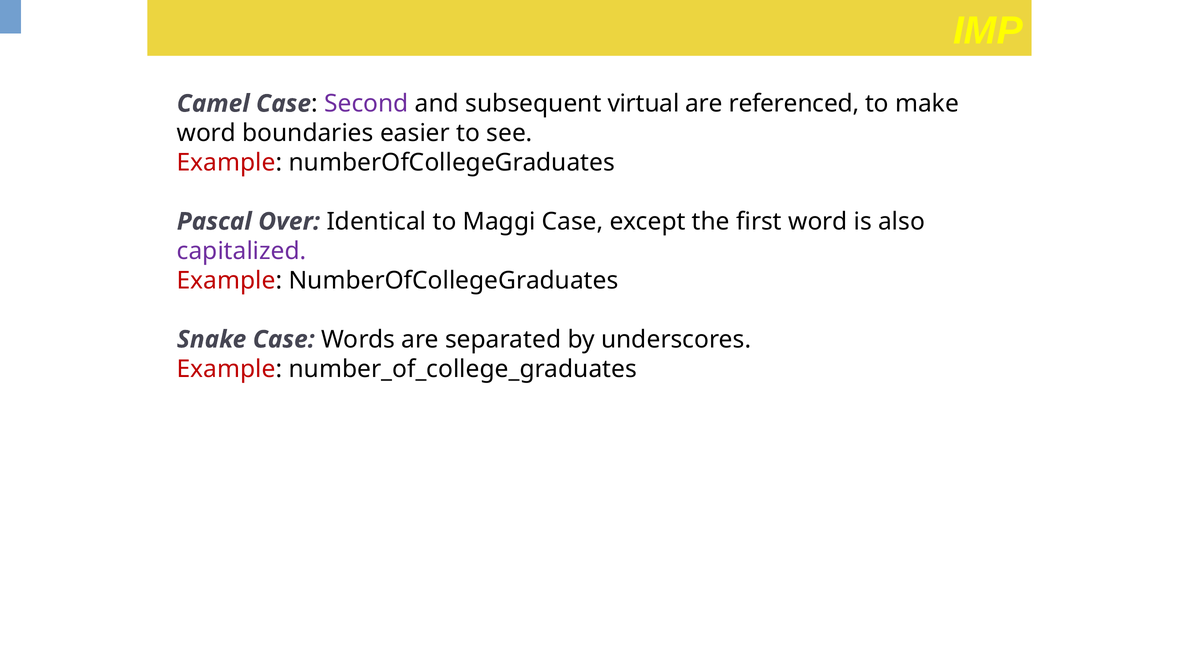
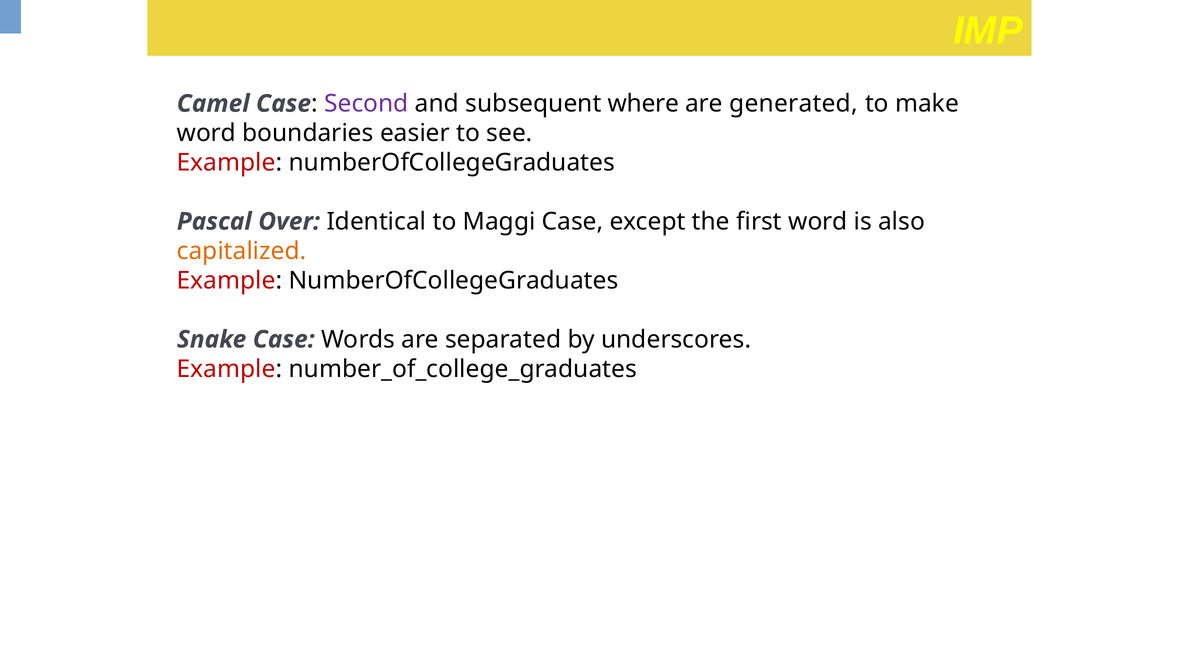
virtual: virtual -> where
referenced: referenced -> generated
capitalized colour: purple -> orange
